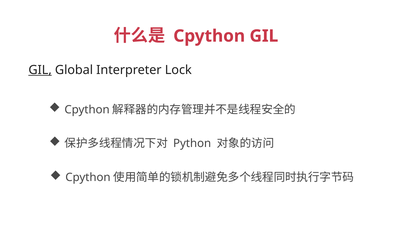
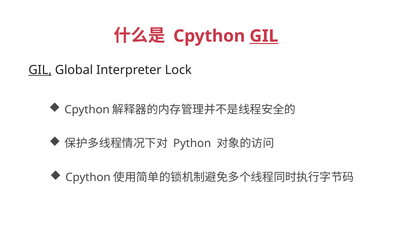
GIL at (264, 36) underline: none -> present
